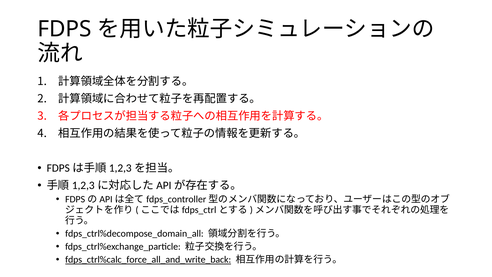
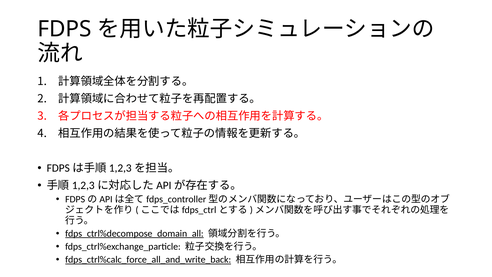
fdps_ctrl%decompose_domain_all underline: none -> present
